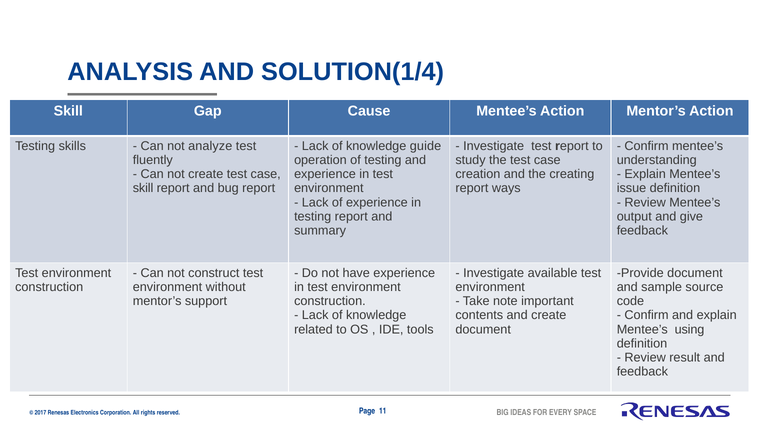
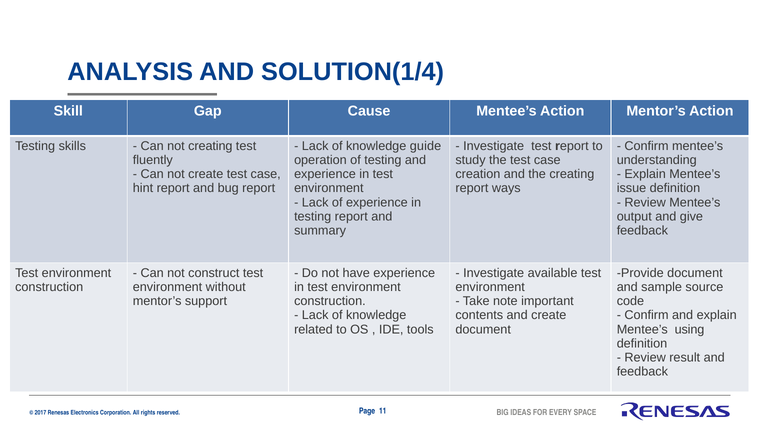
not analyze: analyze -> creating
skill at (143, 188): skill -> hint
